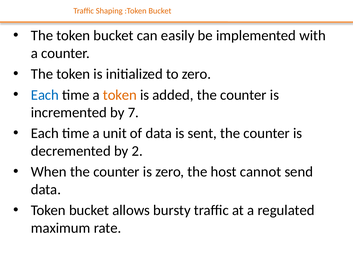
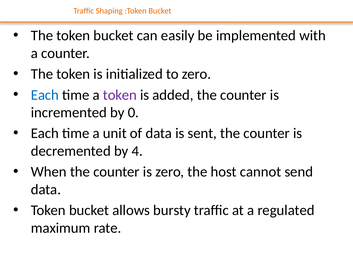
token at (120, 95) colour: orange -> purple
7: 7 -> 0
2: 2 -> 4
